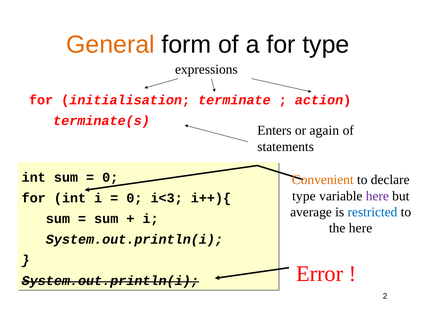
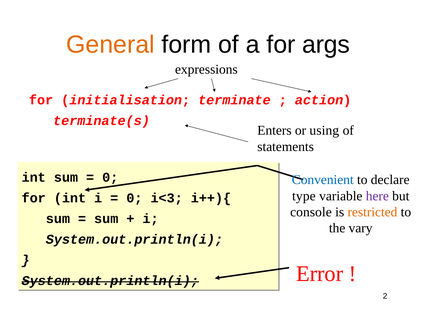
for type: type -> args
again: again -> using
Convenient colour: orange -> blue
average: average -> console
restricted colour: blue -> orange
the here: here -> vary
